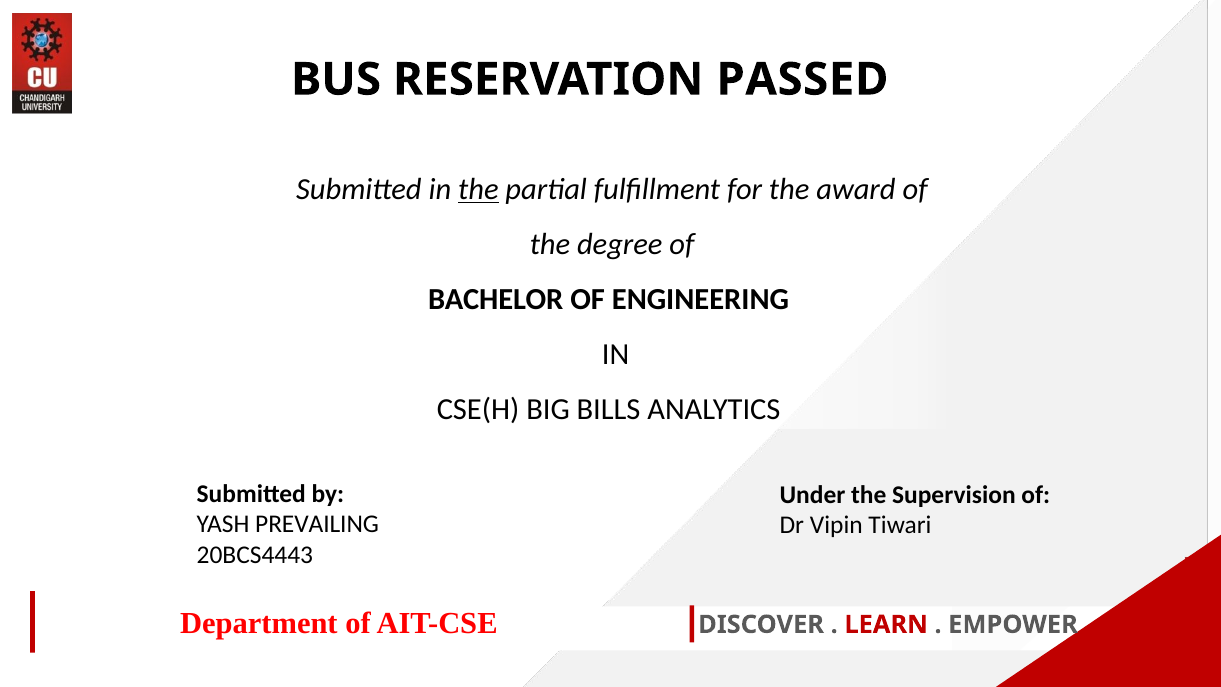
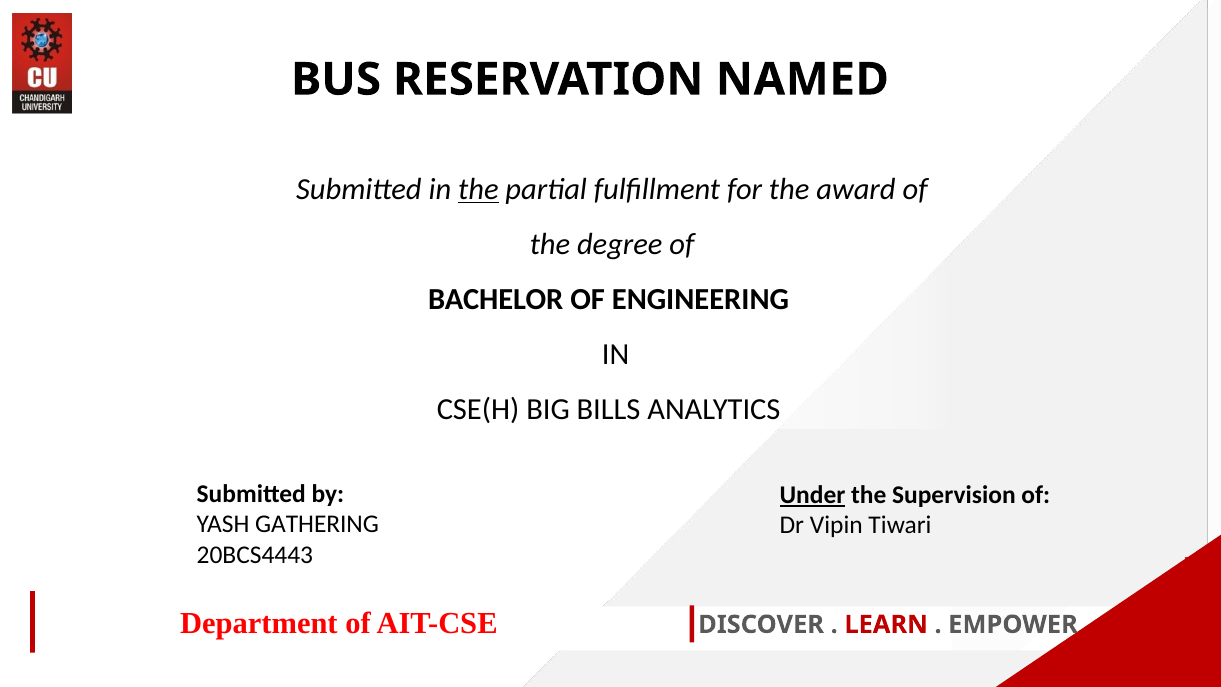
PASSED: PASSED -> NAMED
Under underline: none -> present
PREVAILING: PREVAILING -> GATHERING
